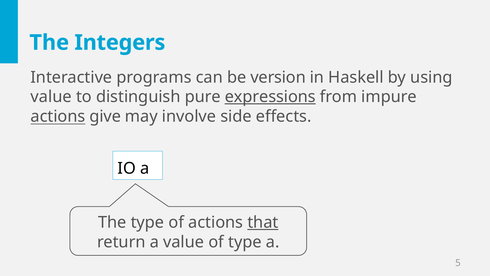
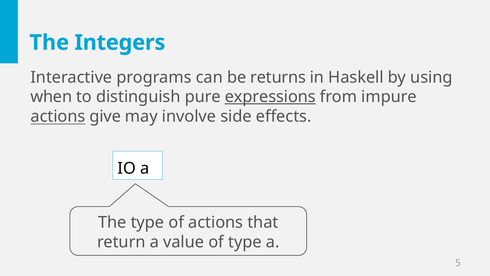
version: version -> returns
value at (51, 97): value -> when
that underline: present -> none
